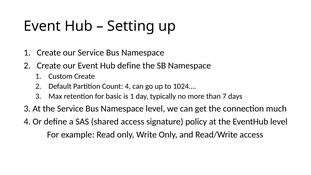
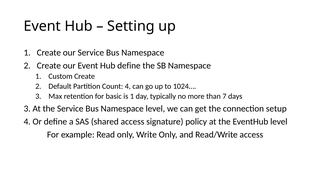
much: much -> setup
